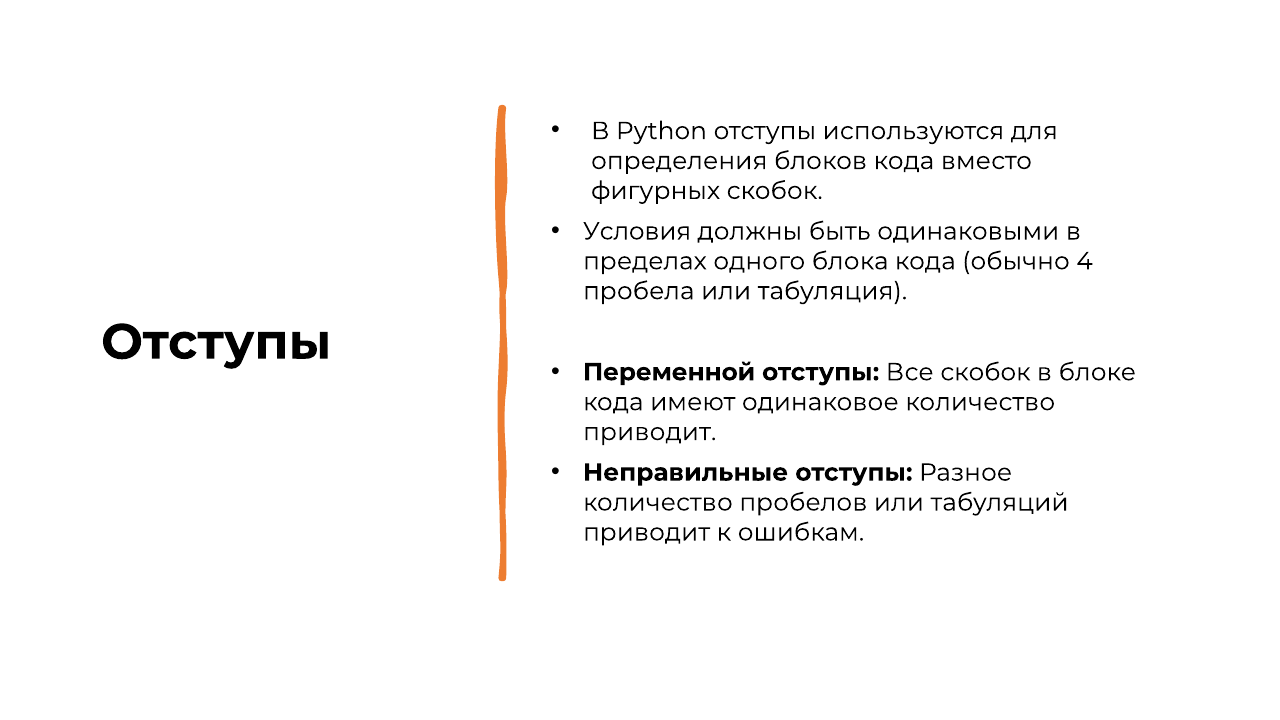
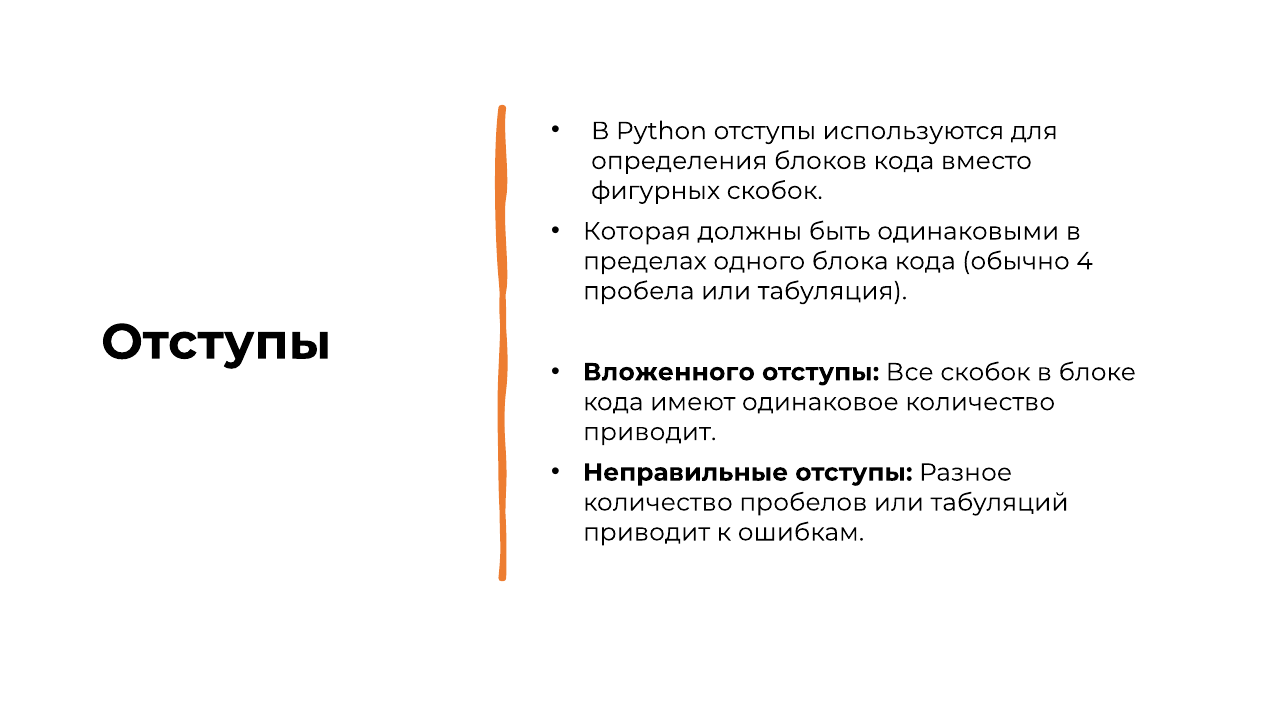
Условия: Условия -> Которая
Переменной: Переменной -> Вложенного
